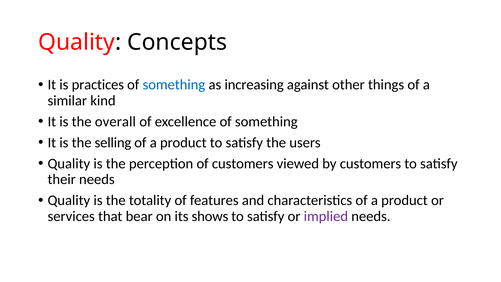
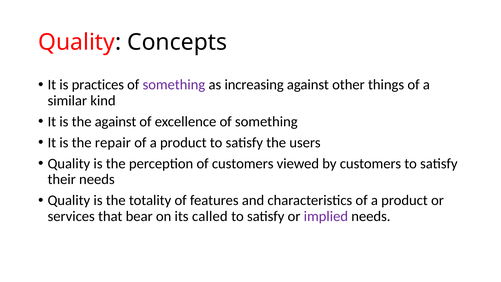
something at (174, 85) colour: blue -> purple
the overall: overall -> against
selling: selling -> repair
shows: shows -> called
